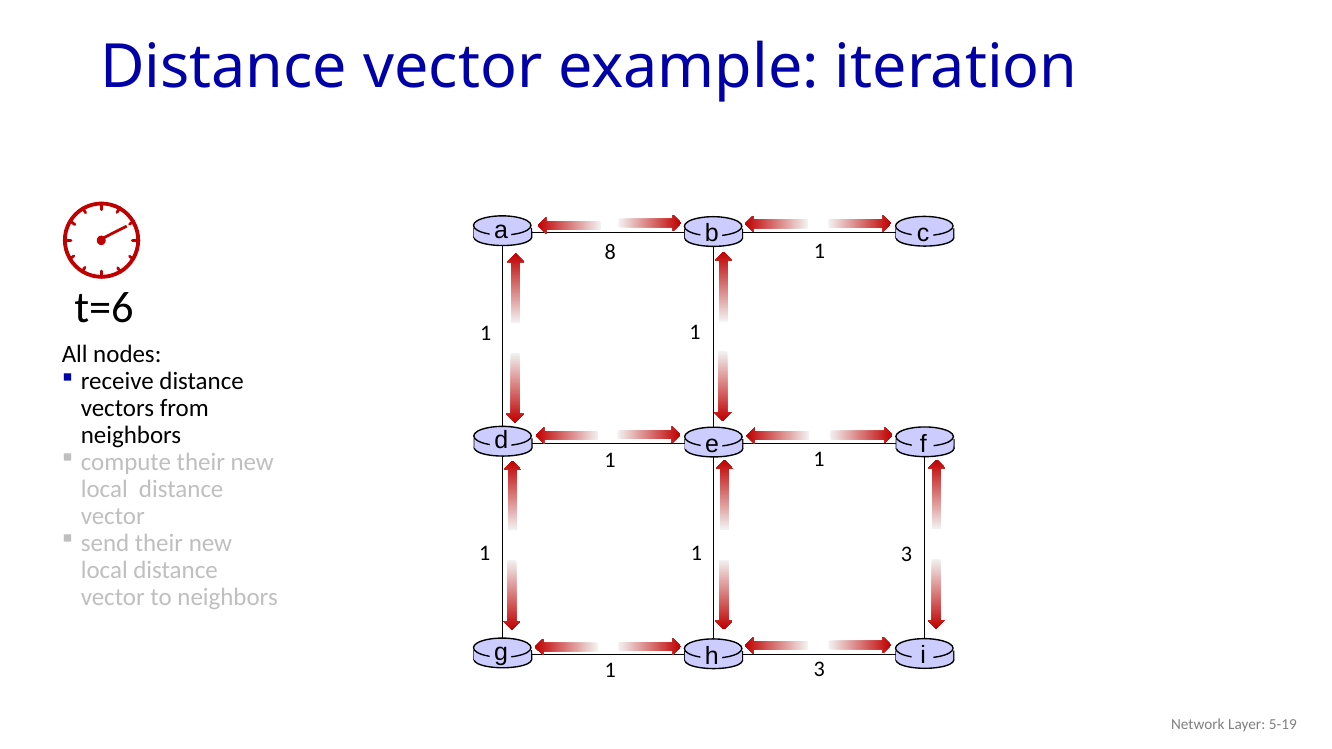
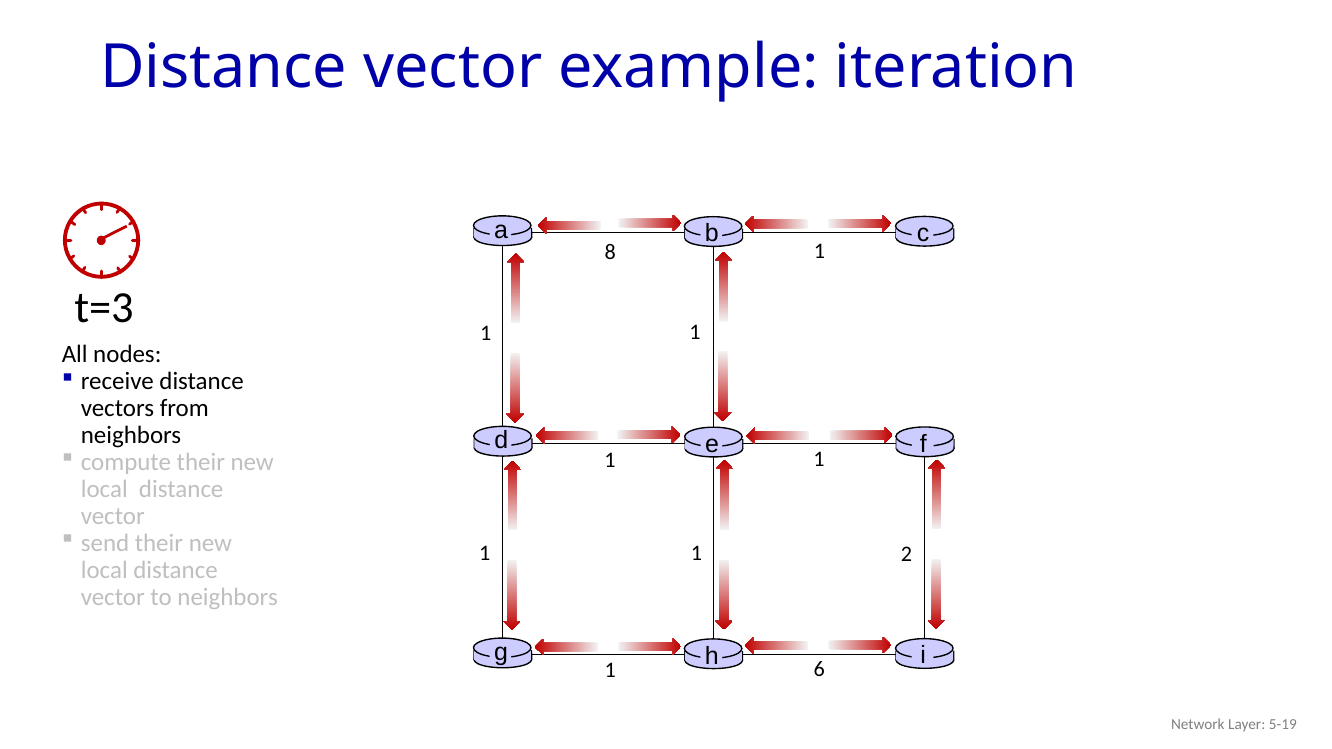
t=6: t=6 -> t=3
3 at (907, 554): 3 -> 2
3 at (819, 669): 3 -> 6
